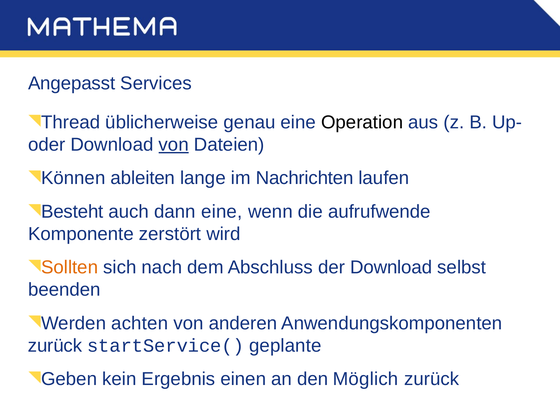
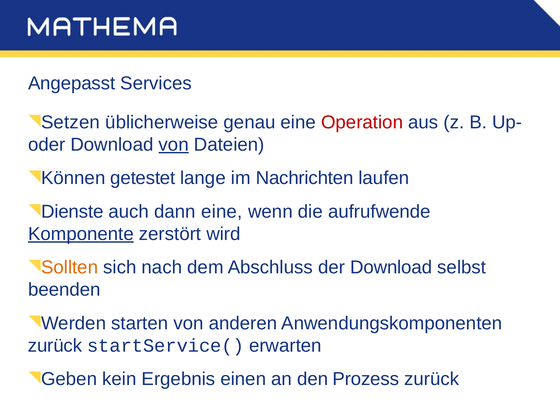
Thread: Thread -> Setzen
Operation colour: black -> red
ableiten: ableiten -> getestet
Besteht: Besteht -> Dienste
Komponente underline: none -> present
achten: achten -> starten
geplante: geplante -> erwarten
Möglich: Möglich -> Prozess
